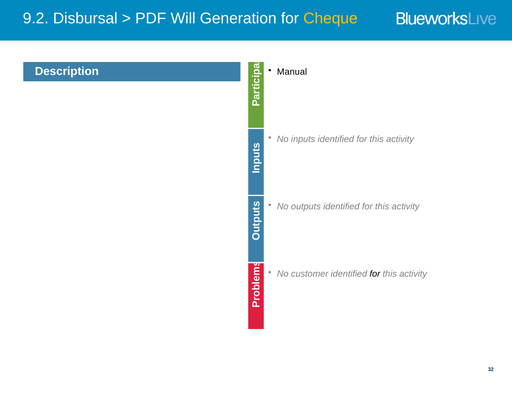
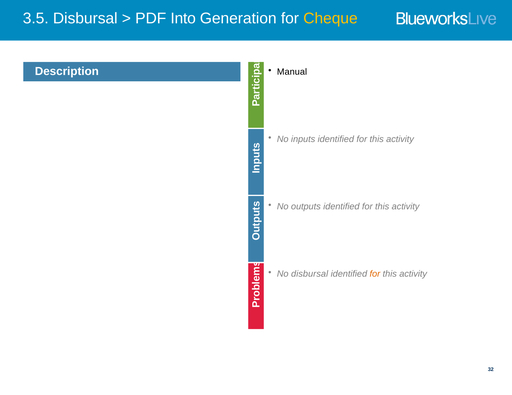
9.2: 9.2 -> 3.5
Will: Will -> Into
No customer: customer -> disbursal
for at (375, 274) colour: black -> orange
